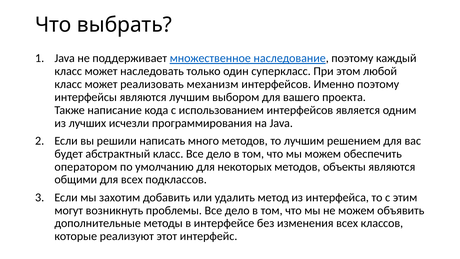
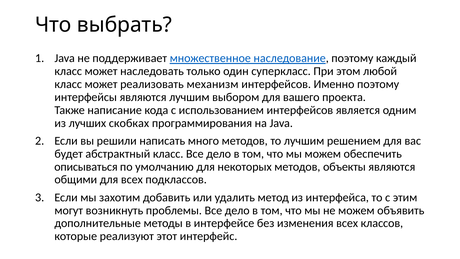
исчезли: исчезли -> скобках
оператором: оператором -> описываться
